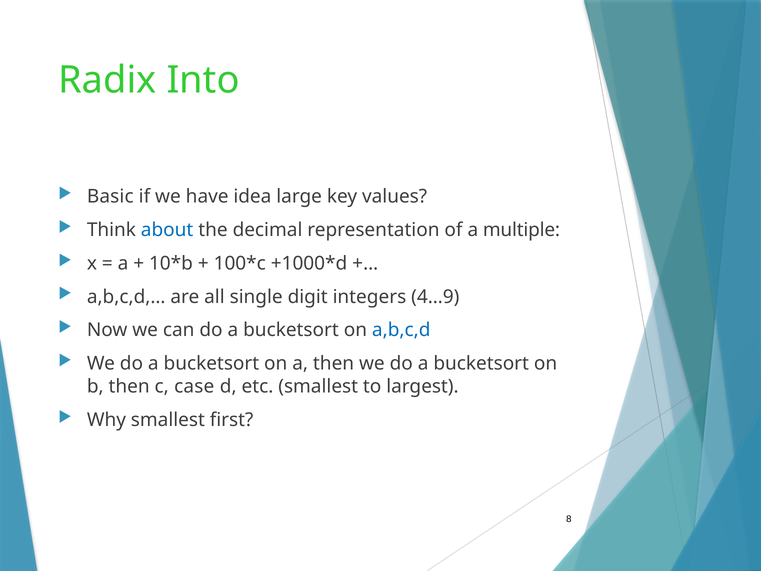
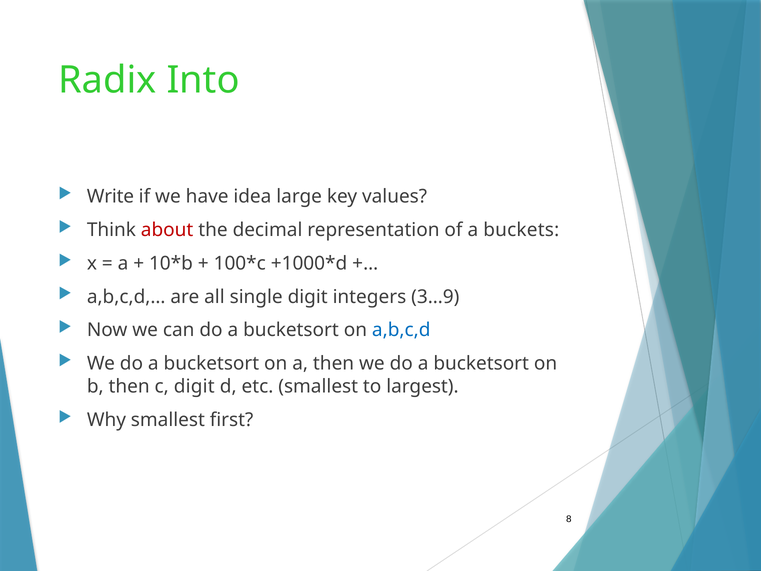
Basic: Basic -> Write
about colour: blue -> red
multiple: multiple -> buckets
4…9: 4…9 -> 3…9
c case: case -> digit
